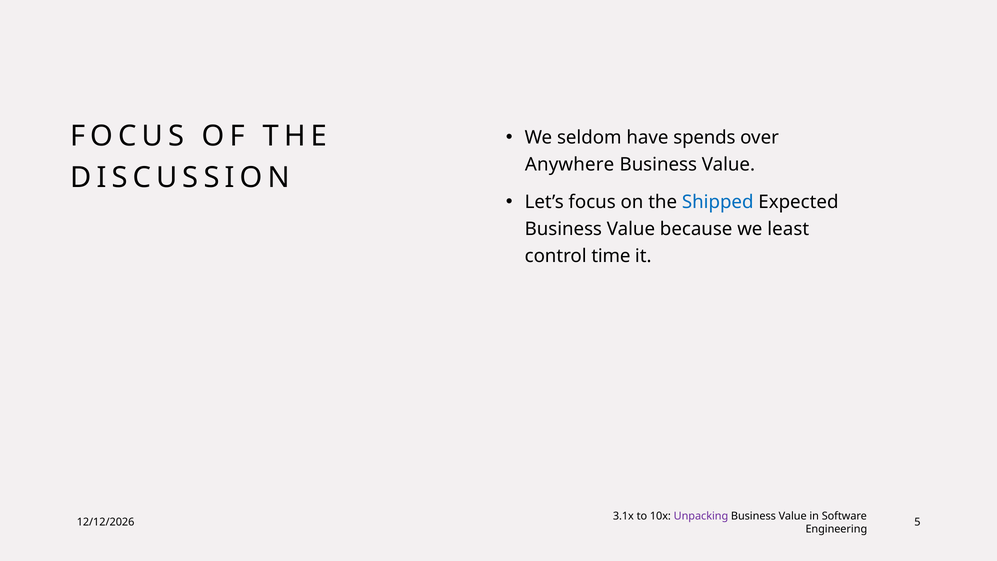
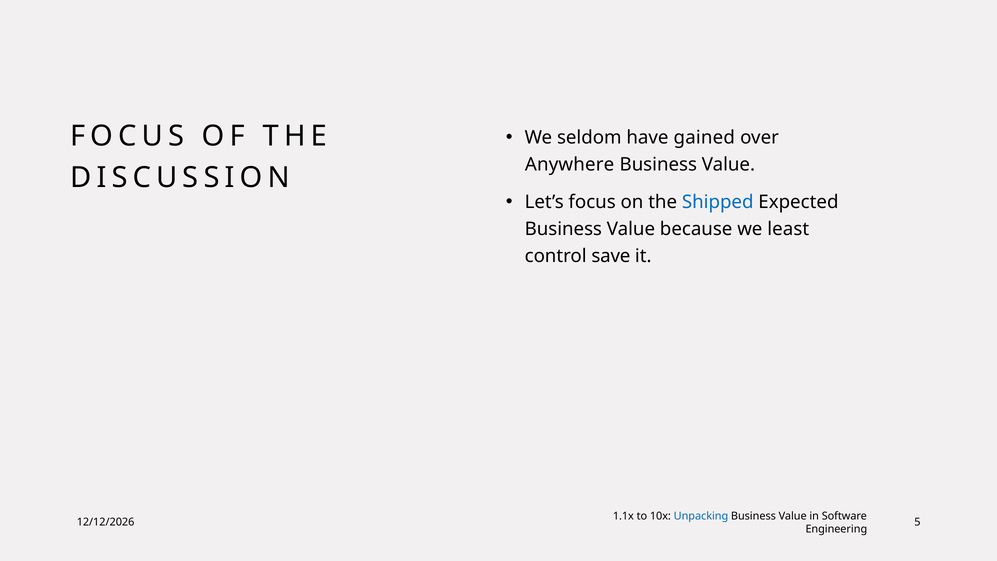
spends: spends -> gained
time: time -> save
3.1x: 3.1x -> 1.1x
Unpacking colour: purple -> blue
